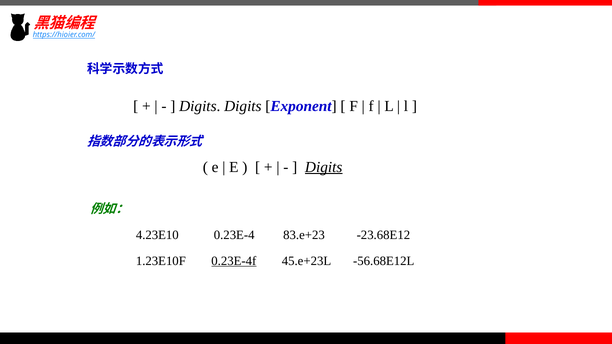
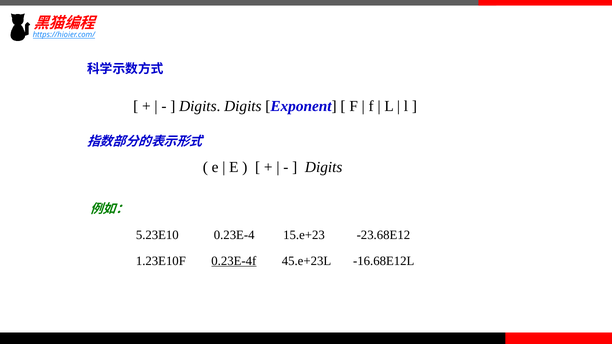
Digits at (324, 167) underline: present -> none
4.23E10: 4.23E10 -> 5.23E10
83.e+23: 83.e+23 -> 15.e+23
-56.68E12L: -56.68E12L -> -16.68E12L
